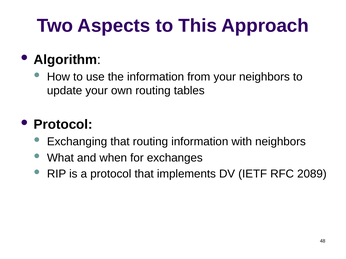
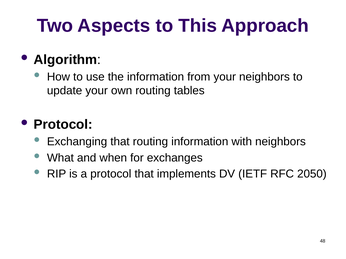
2089: 2089 -> 2050
